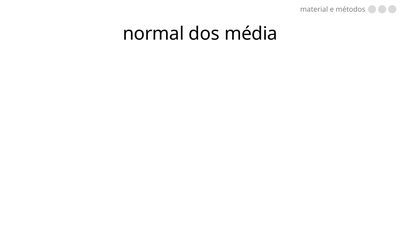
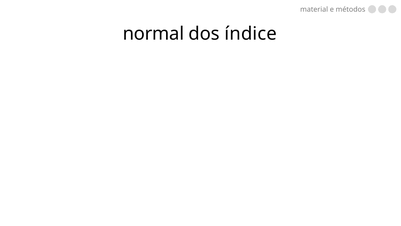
média: média -> índice
